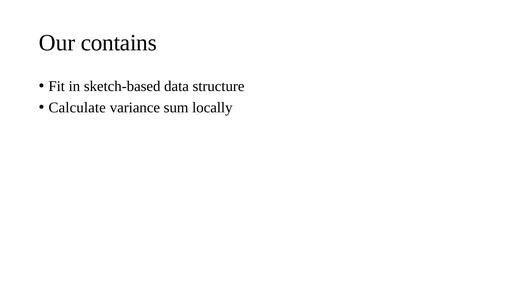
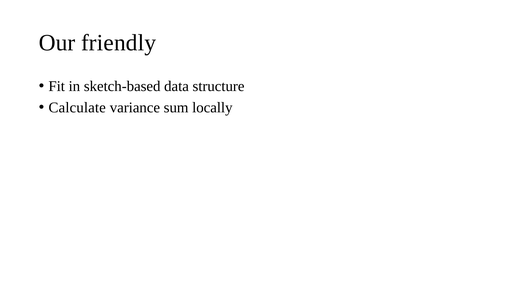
contains: contains -> friendly
